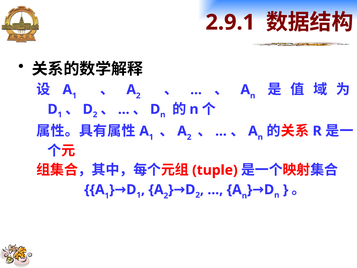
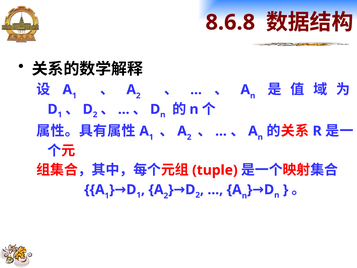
2.9.1: 2.9.1 -> 8.6.8
